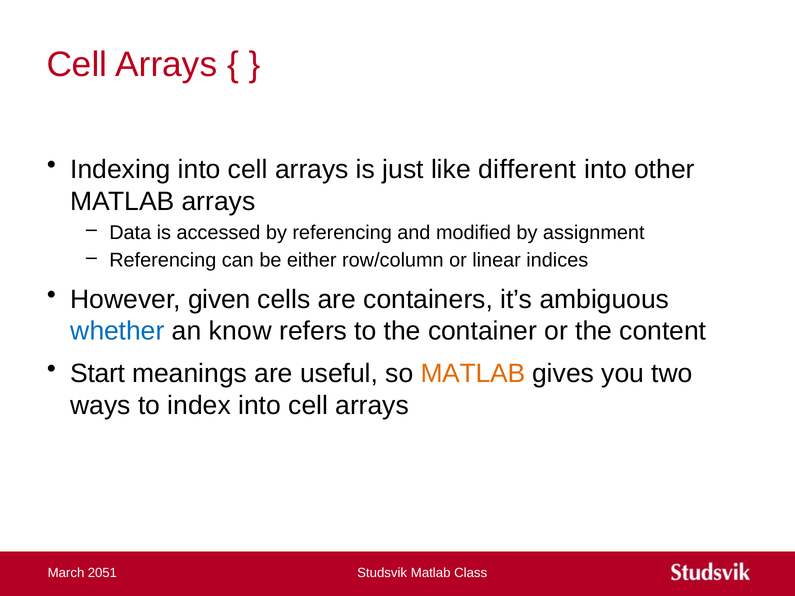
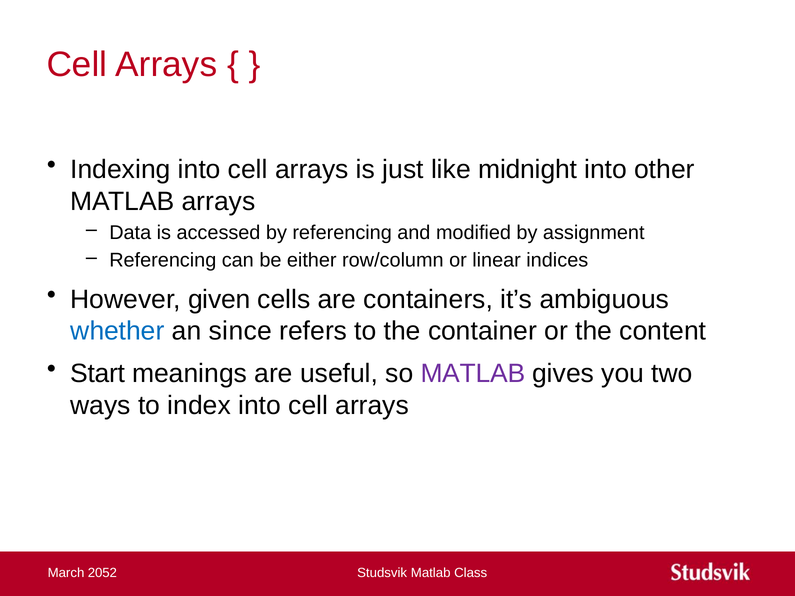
different: different -> midnight
know: know -> since
MATLAB at (473, 374) colour: orange -> purple
2051: 2051 -> 2052
